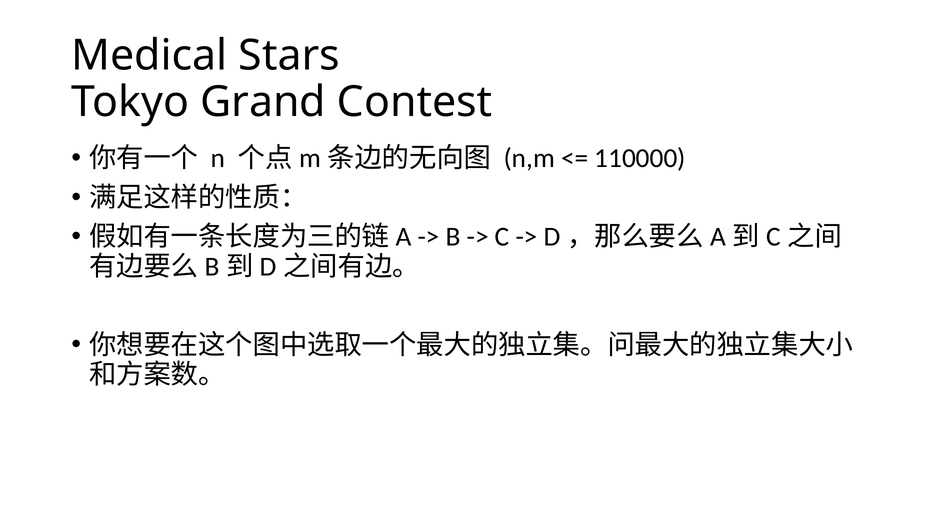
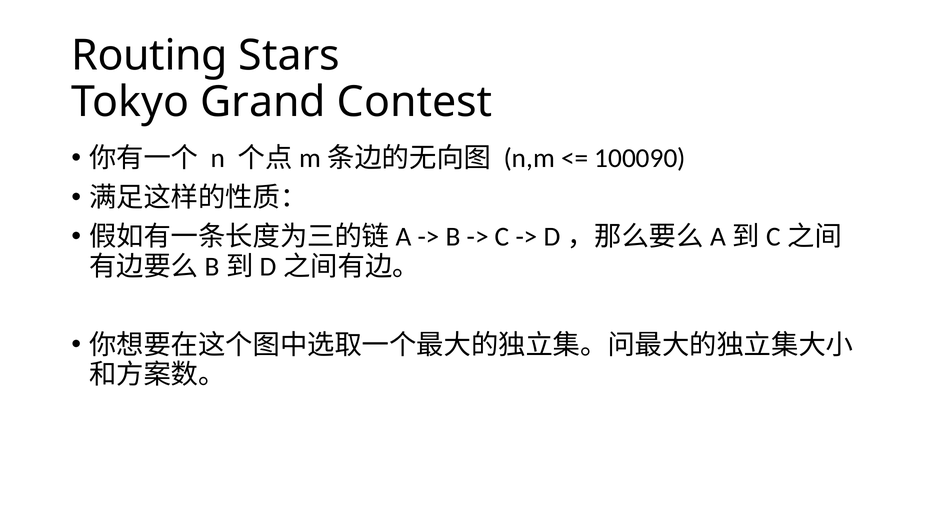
Medical: Medical -> Routing
110000: 110000 -> 100090
